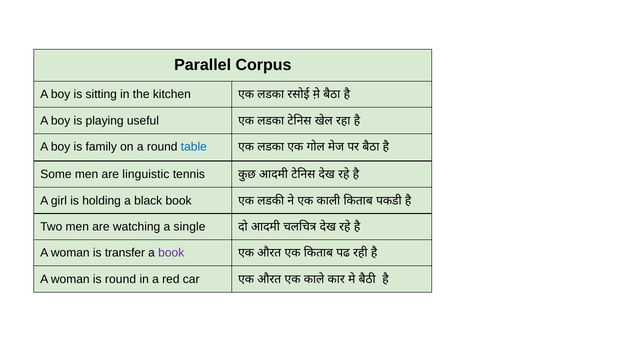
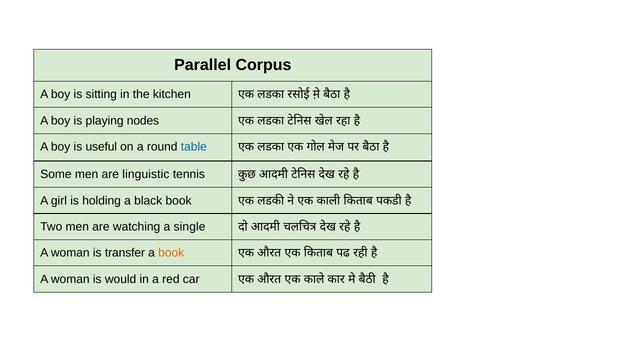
useful: useful -> nodes
family: family -> useful
book at (171, 253) colour: purple -> orange
is round: round -> would
